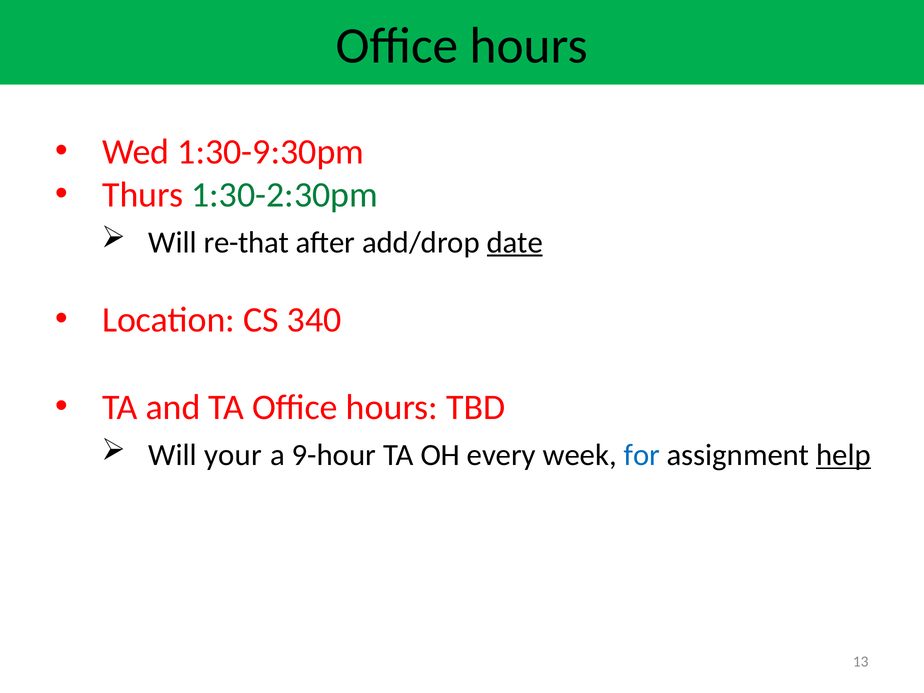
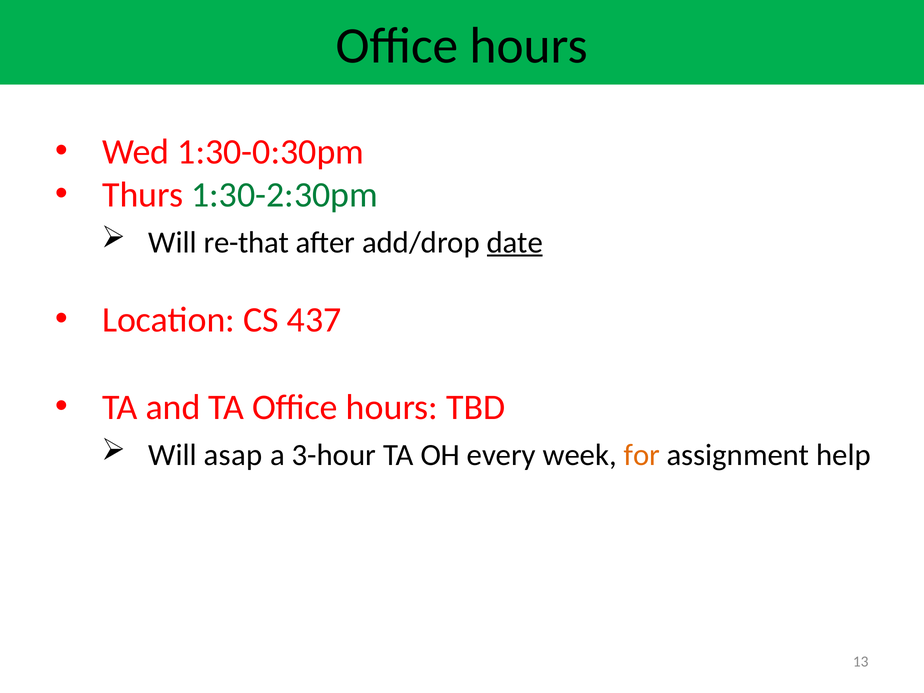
1:30-9:30pm: 1:30-9:30pm -> 1:30-0:30pm
340: 340 -> 437
your: your -> asap
9-hour: 9-hour -> 3-hour
for colour: blue -> orange
help underline: present -> none
